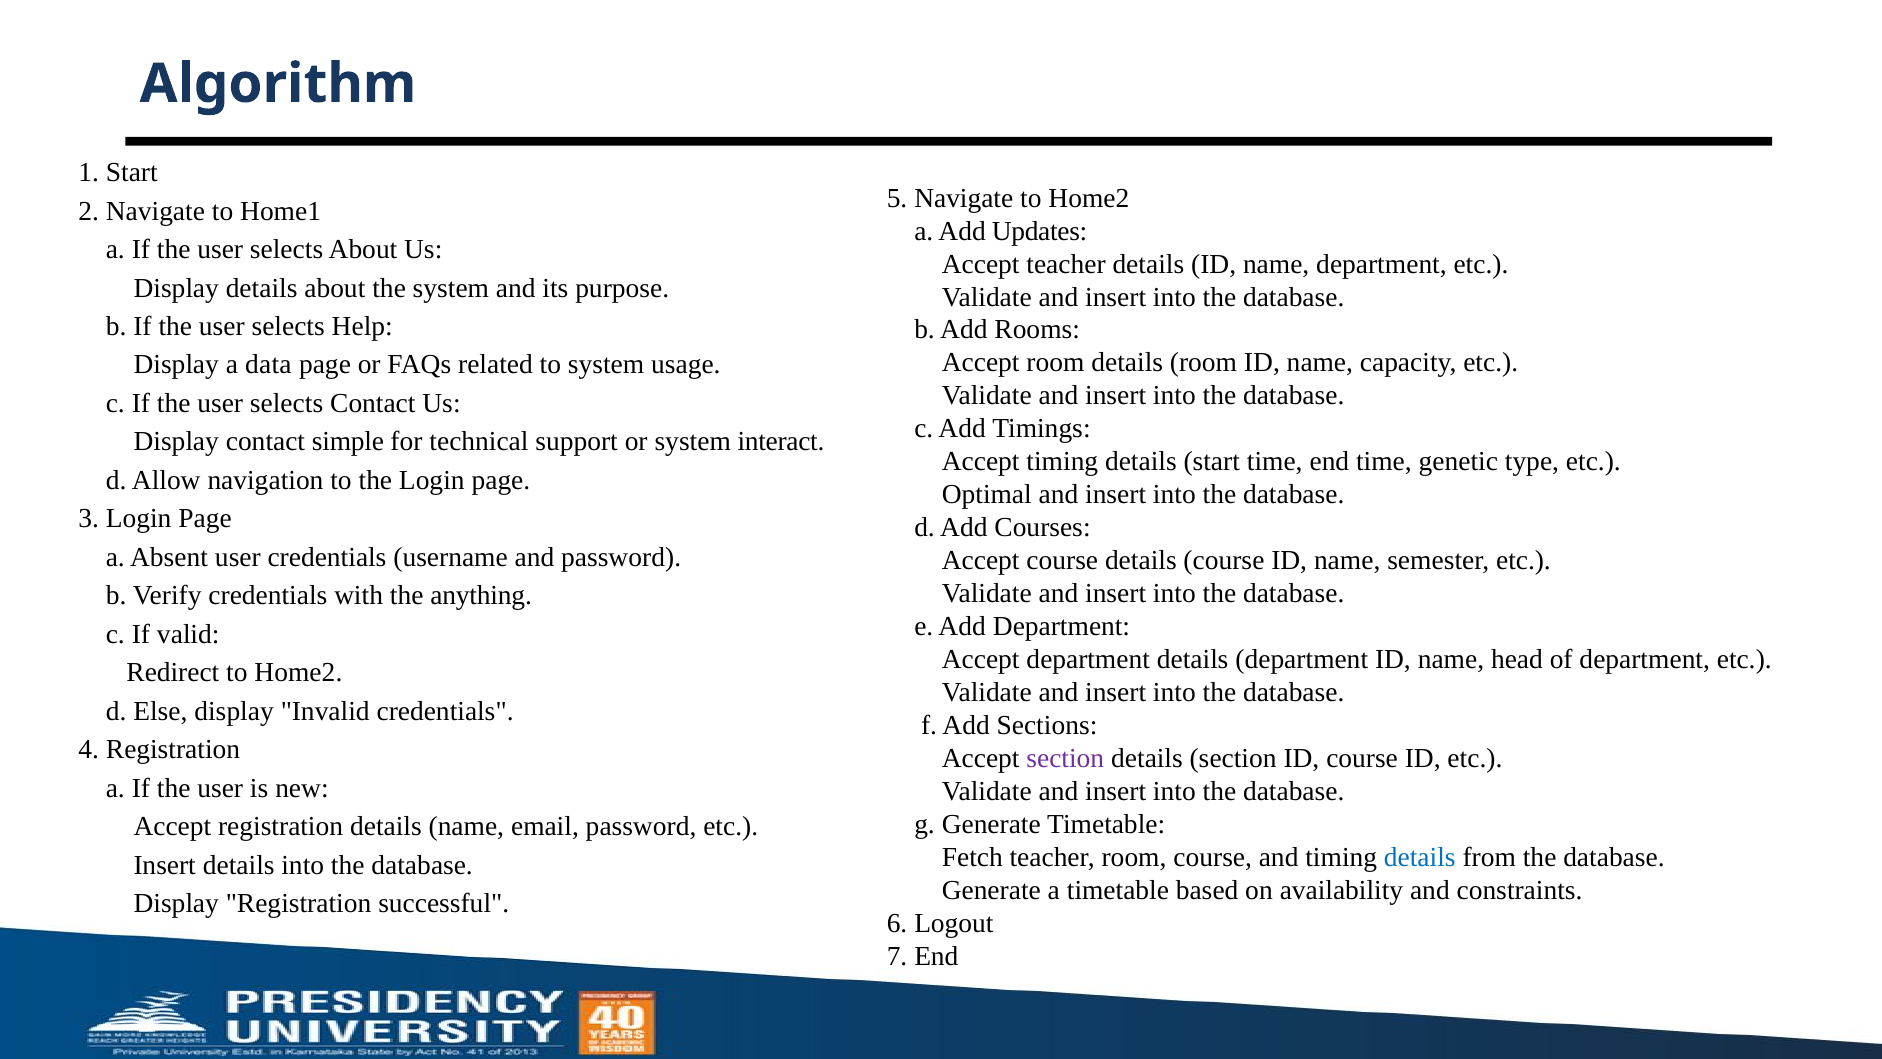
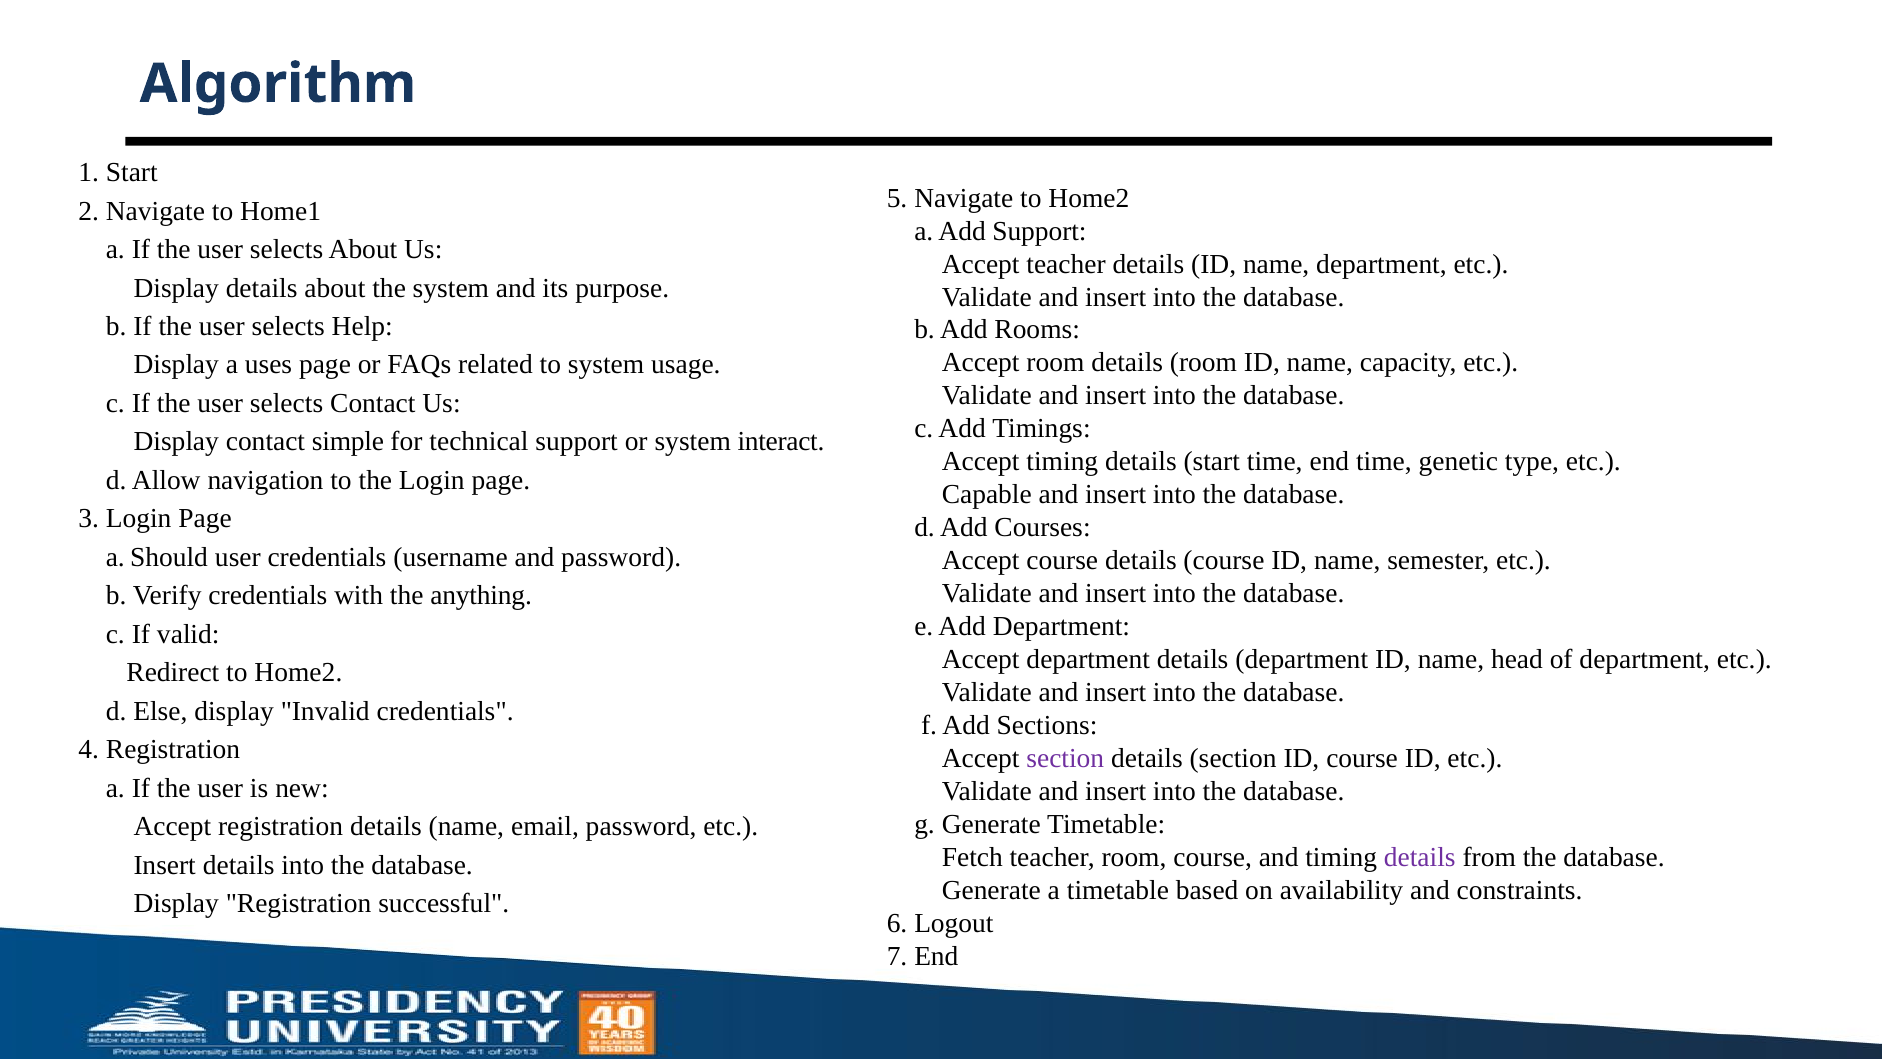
Add Updates: Updates -> Support
data: data -> uses
Optimal: Optimal -> Capable
Absent: Absent -> Should
details at (1420, 857) colour: blue -> purple
